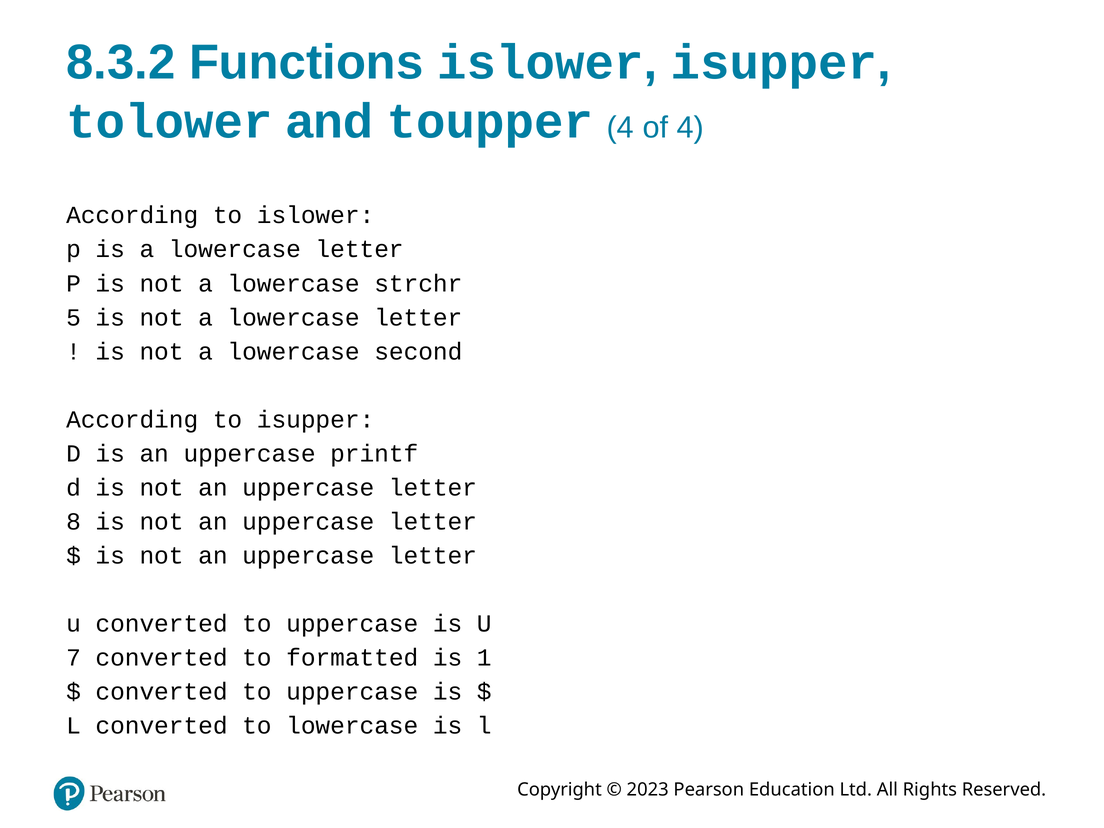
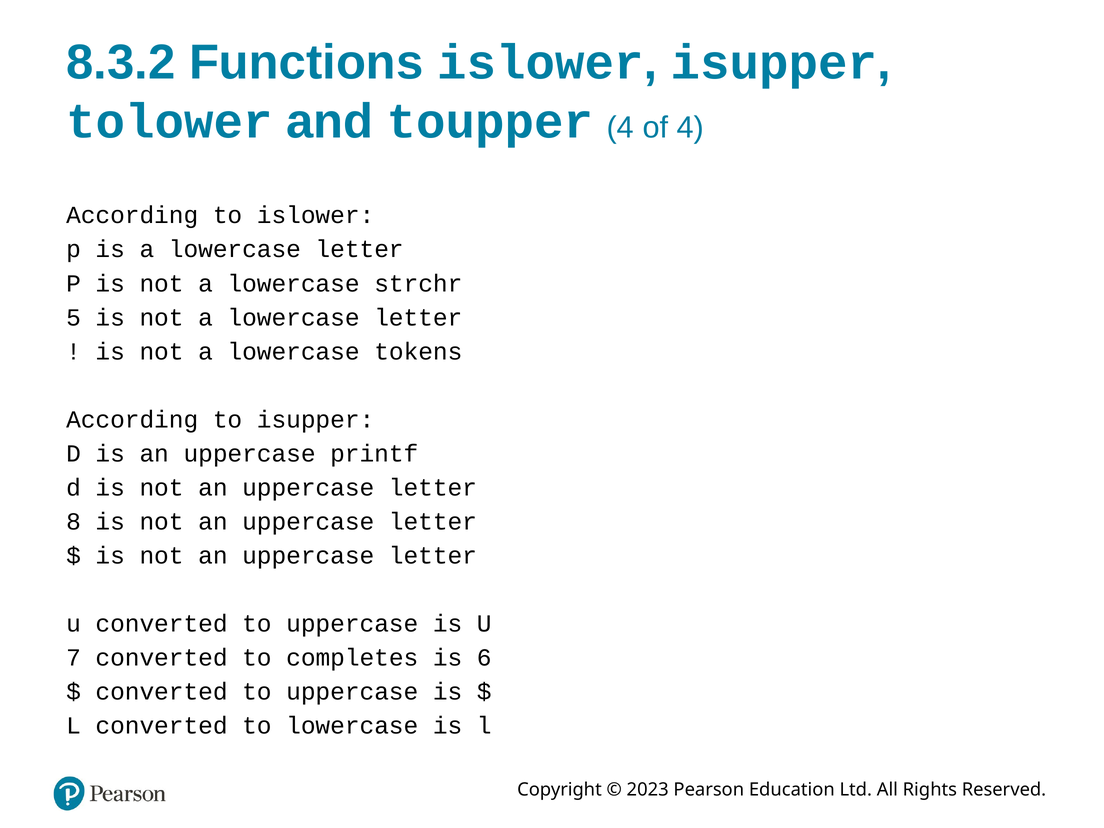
second: second -> tokens
formatted: formatted -> completes
1: 1 -> 6
